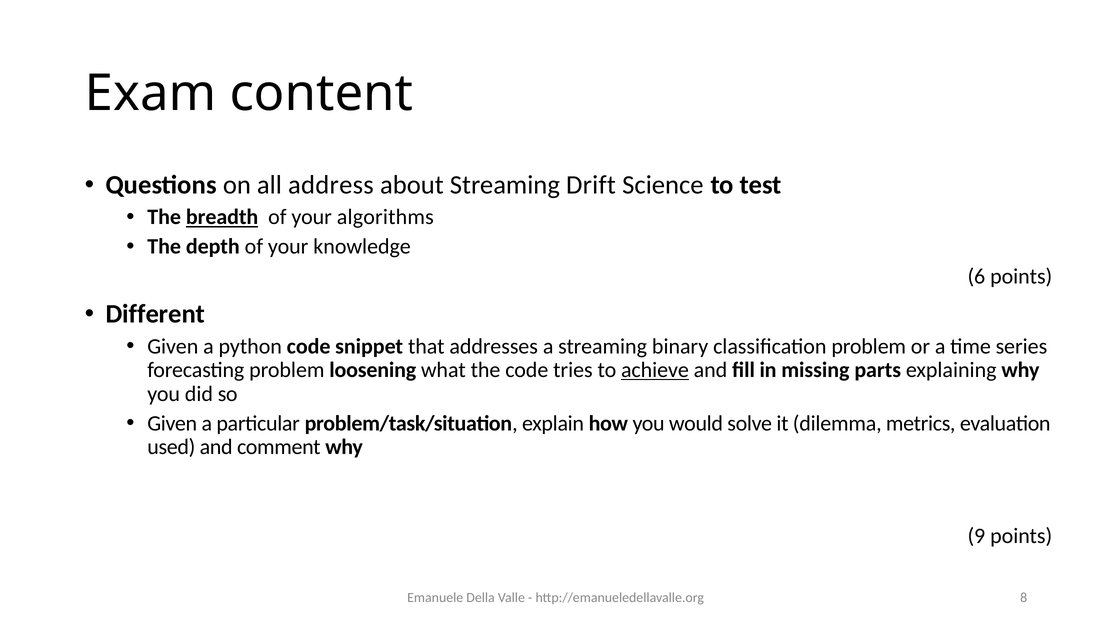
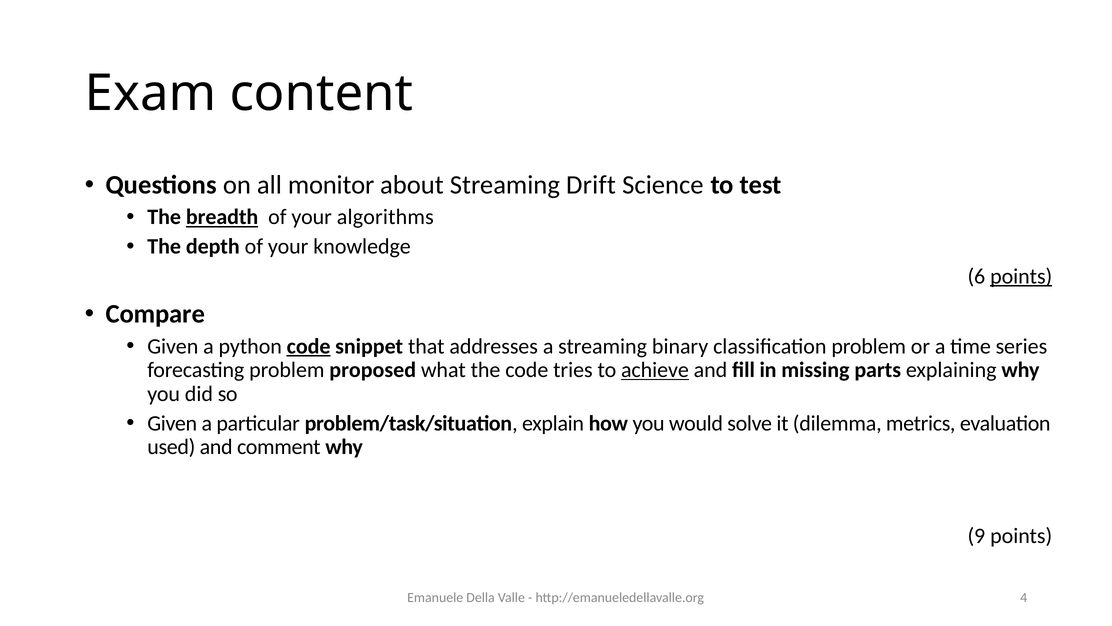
address: address -> monitor
points at (1021, 276) underline: none -> present
Different: Different -> Compare
code at (309, 346) underline: none -> present
loosening: loosening -> proposed
8: 8 -> 4
